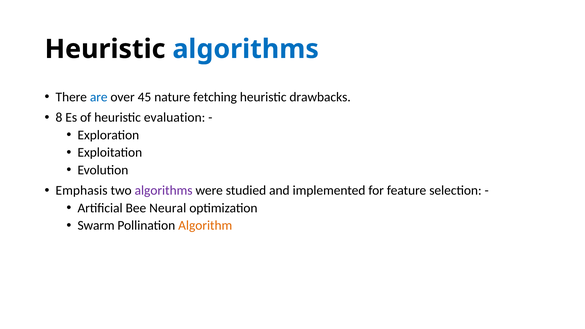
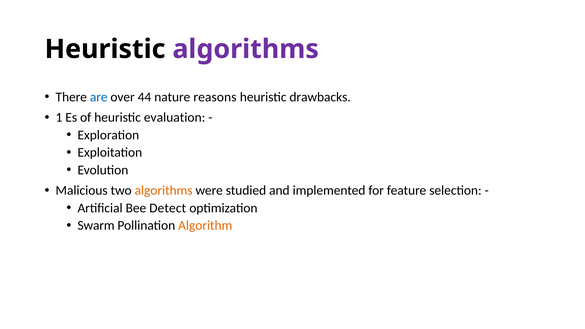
algorithms at (246, 49) colour: blue -> purple
45: 45 -> 44
fetching: fetching -> reasons
8: 8 -> 1
Emphasis: Emphasis -> Malicious
algorithms at (164, 191) colour: purple -> orange
Neural: Neural -> Detect
